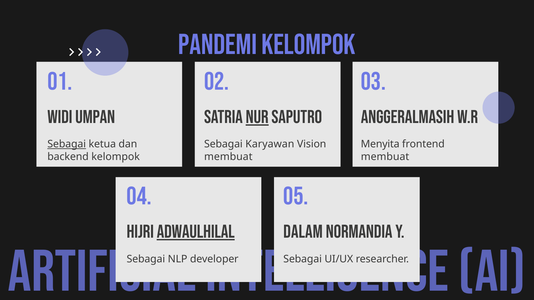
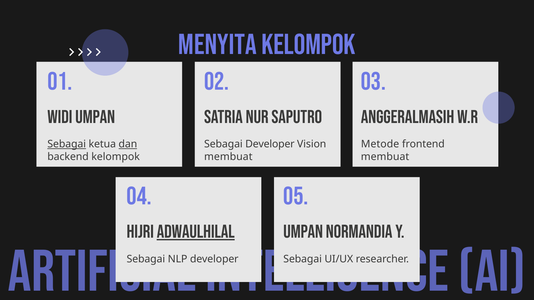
Pandemi: Pandemi -> Menyita
NUR underline: present -> none
dan underline: none -> present
Sebagai Karyawan: Karyawan -> Developer
Menyita: Menyita -> Metode
Dalam at (303, 232): Dalam -> Umpan
